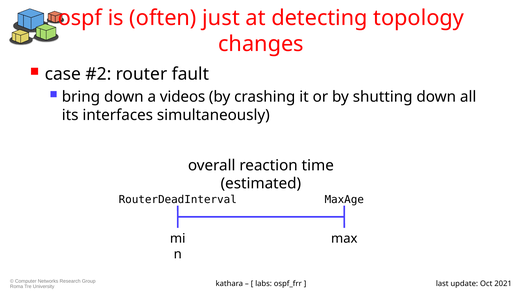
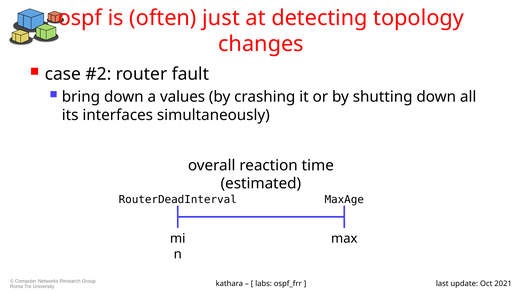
videos: videos -> values
